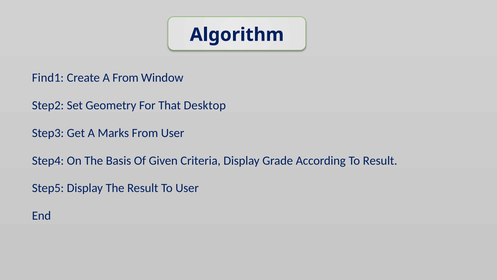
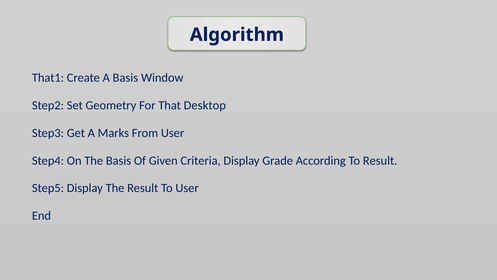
Find1: Find1 -> That1
A From: From -> Basis
